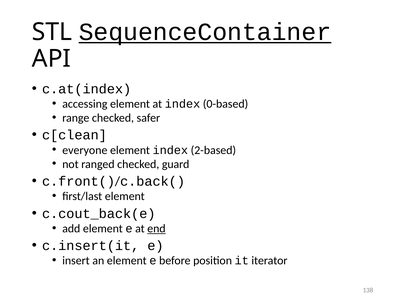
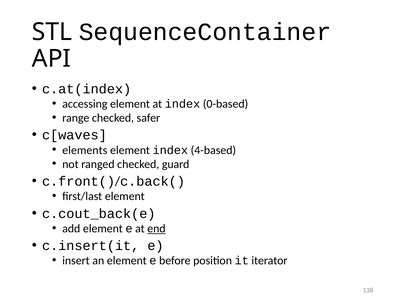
SequenceContainer underline: present -> none
c[clean: c[clean -> c[waves
everyone: everyone -> elements
2-based: 2-based -> 4-based
